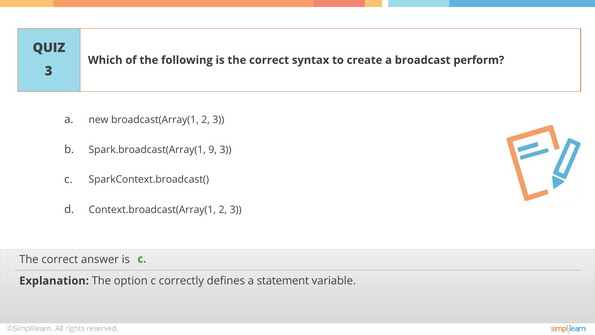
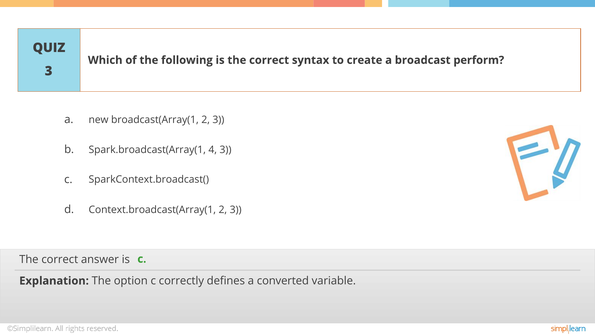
9: 9 -> 4
statement: statement -> converted
